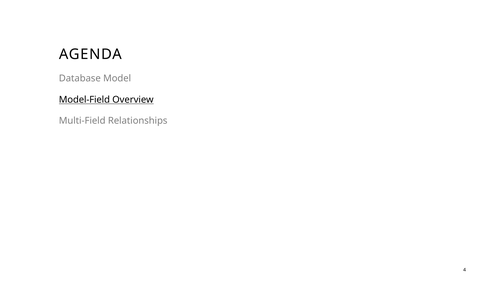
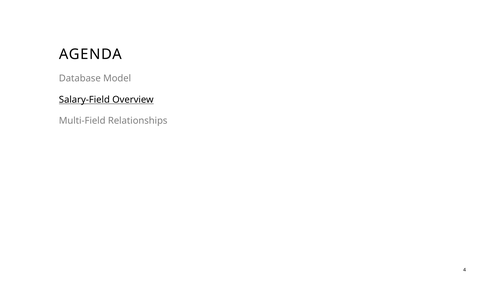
Model-Field: Model-Field -> Salary-Field
